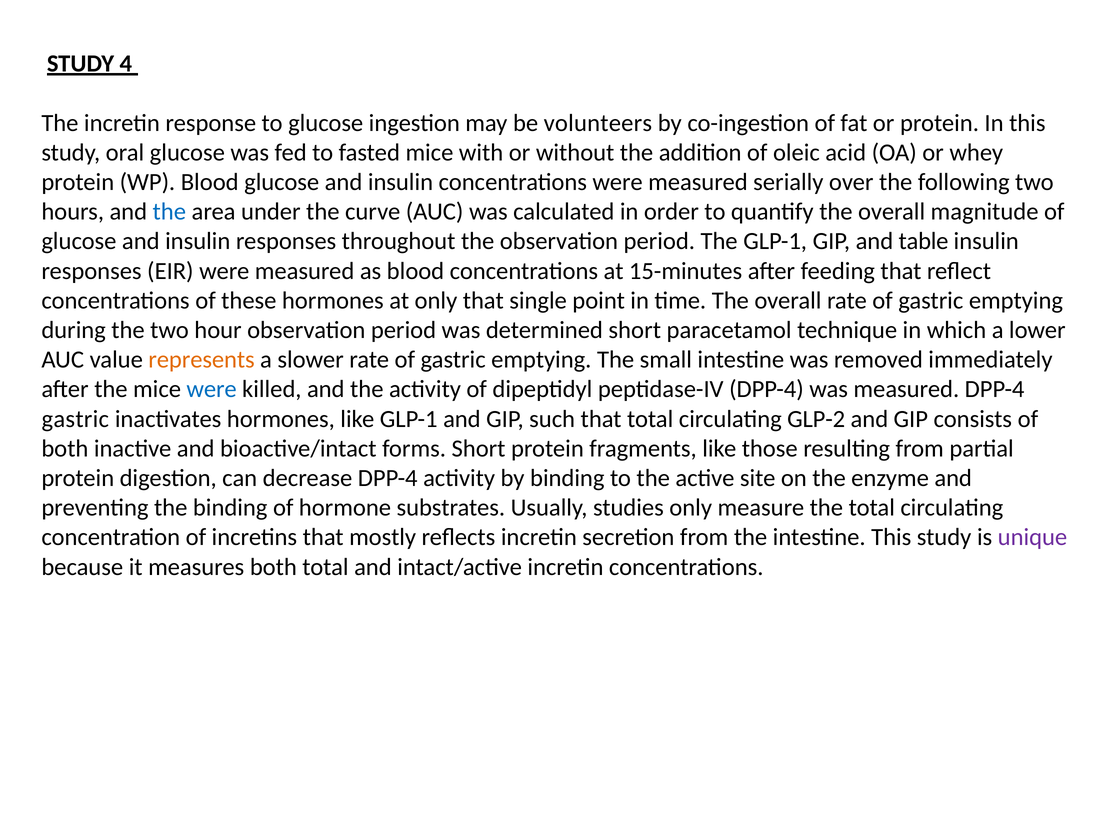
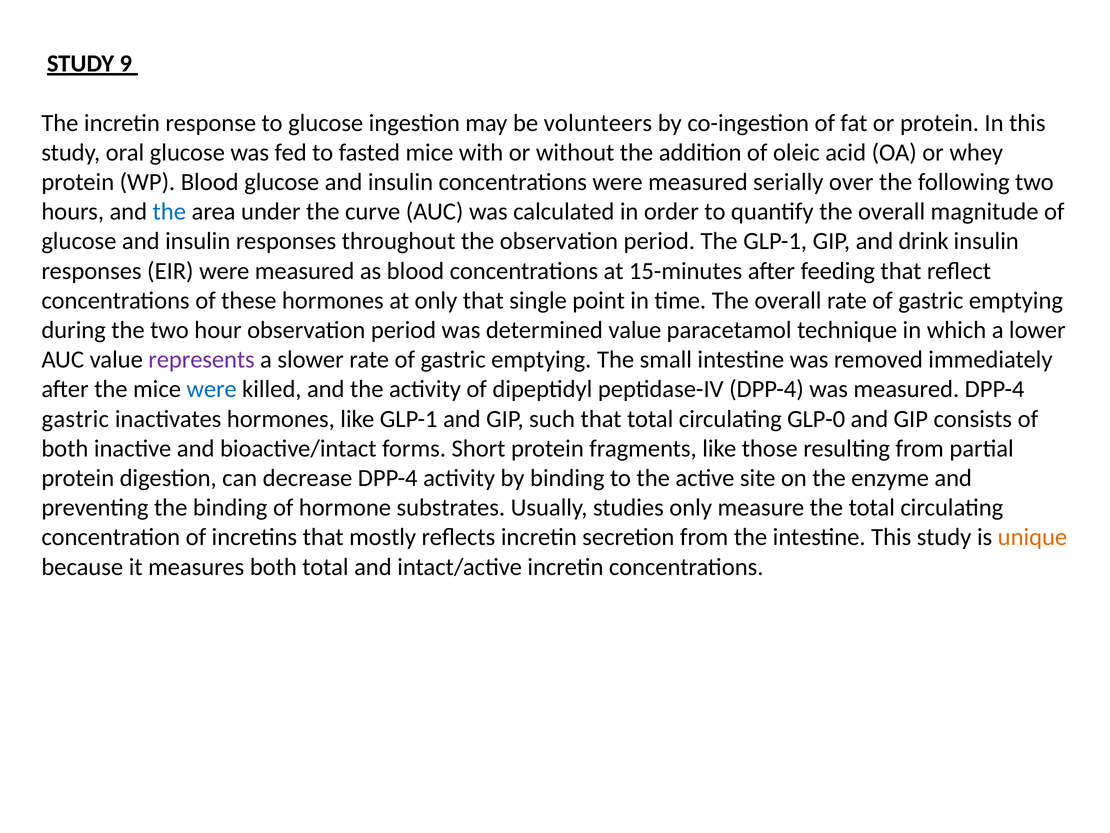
4: 4 -> 9
table: table -> drink
determined short: short -> value
represents colour: orange -> purple
GLP-2: GLP-2 -> GLP-0
unique colour: purple -> orange
